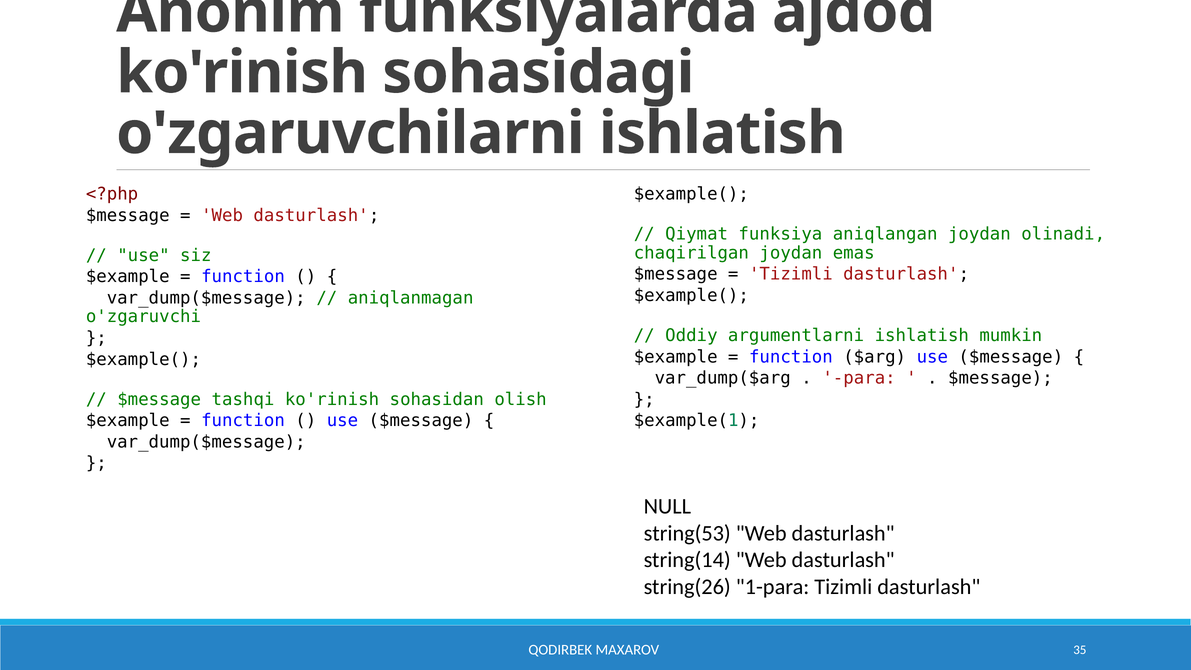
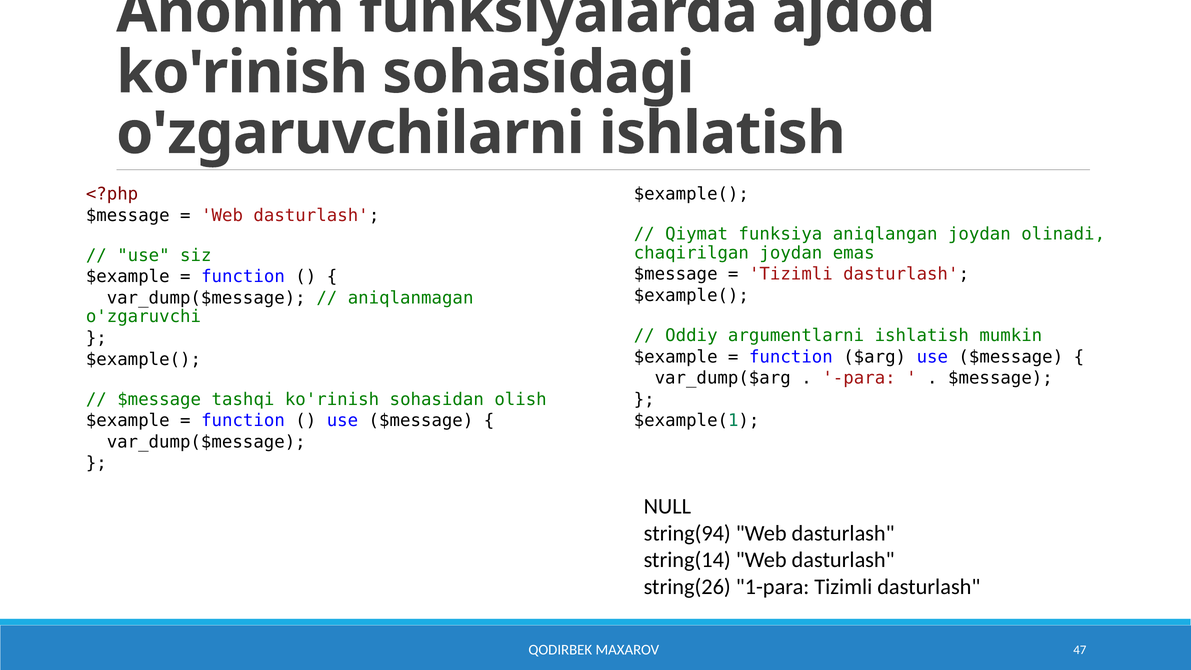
string(53: string(53 -> string(94
35: 35 -> 47
